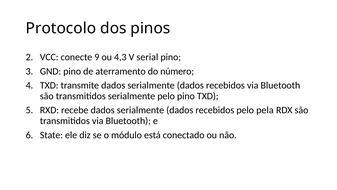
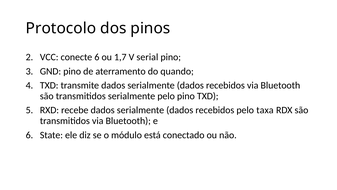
conecte 9: 9 -> 6
4,3: 4,3 -> 1,7
número: número -> quando
pela: pela -> taxa
